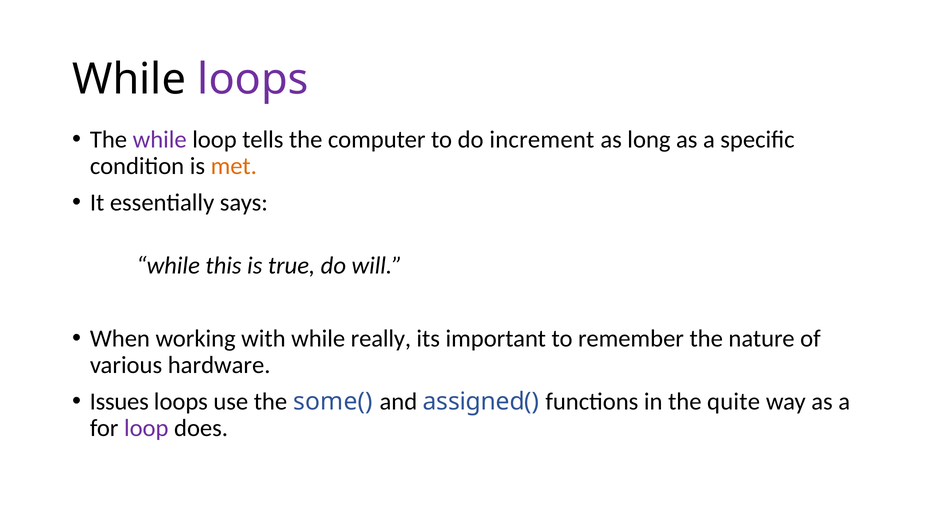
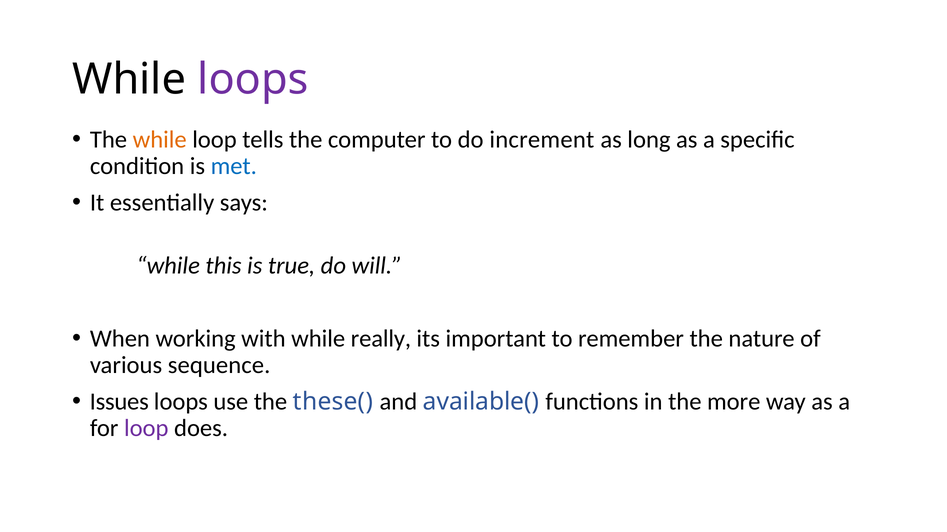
while at (160, 140) colour: purple -> orange
met colour: orange -> blue
hardware: hardware -> sequence
some(: some( -> these(
assigned(: assigned( -> available(
quite: quite -> more
